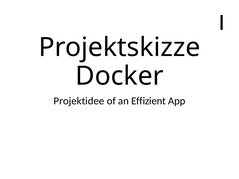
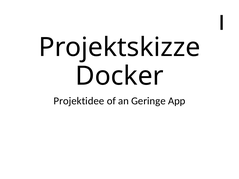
Effizient: Effizient -> Geringe
